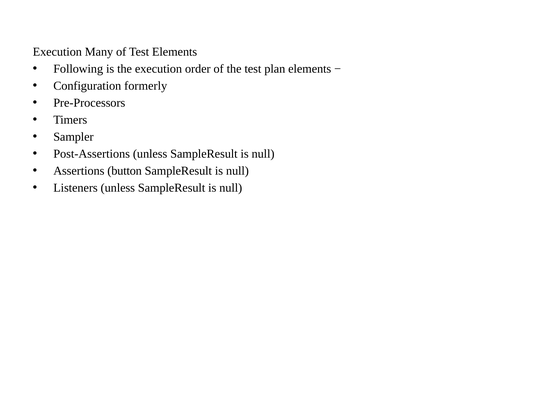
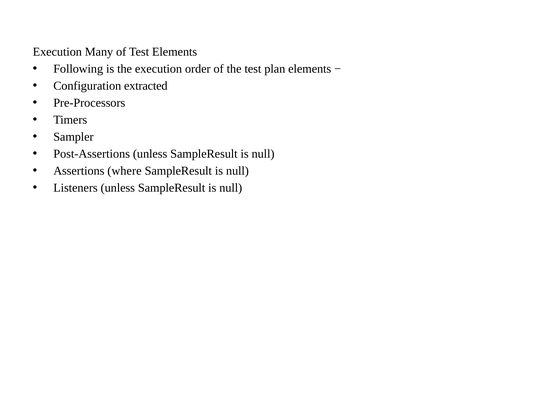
formerly: formerly -> extracted
button: button -> where
